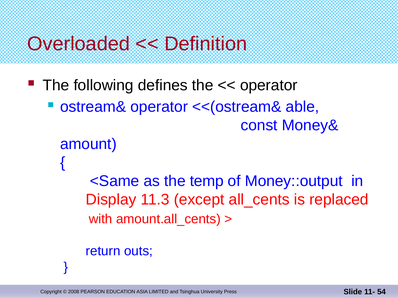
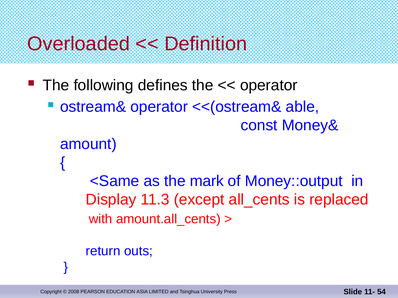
temp: temp -> mark
